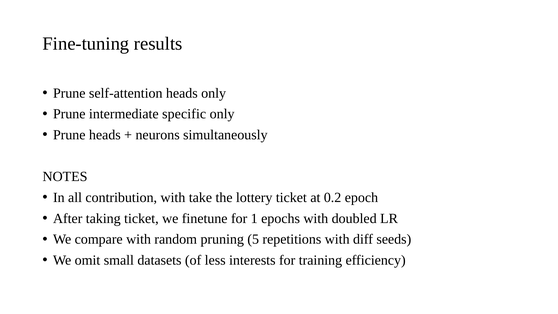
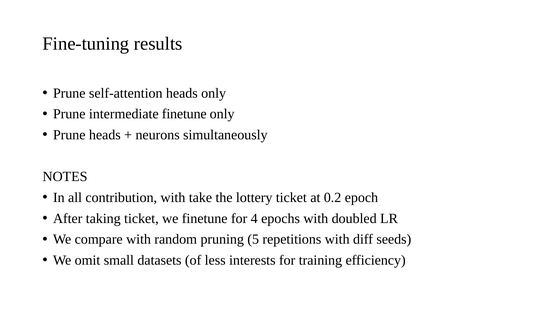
intermediate specific: specific -> finetune
1: 1 -> 4
